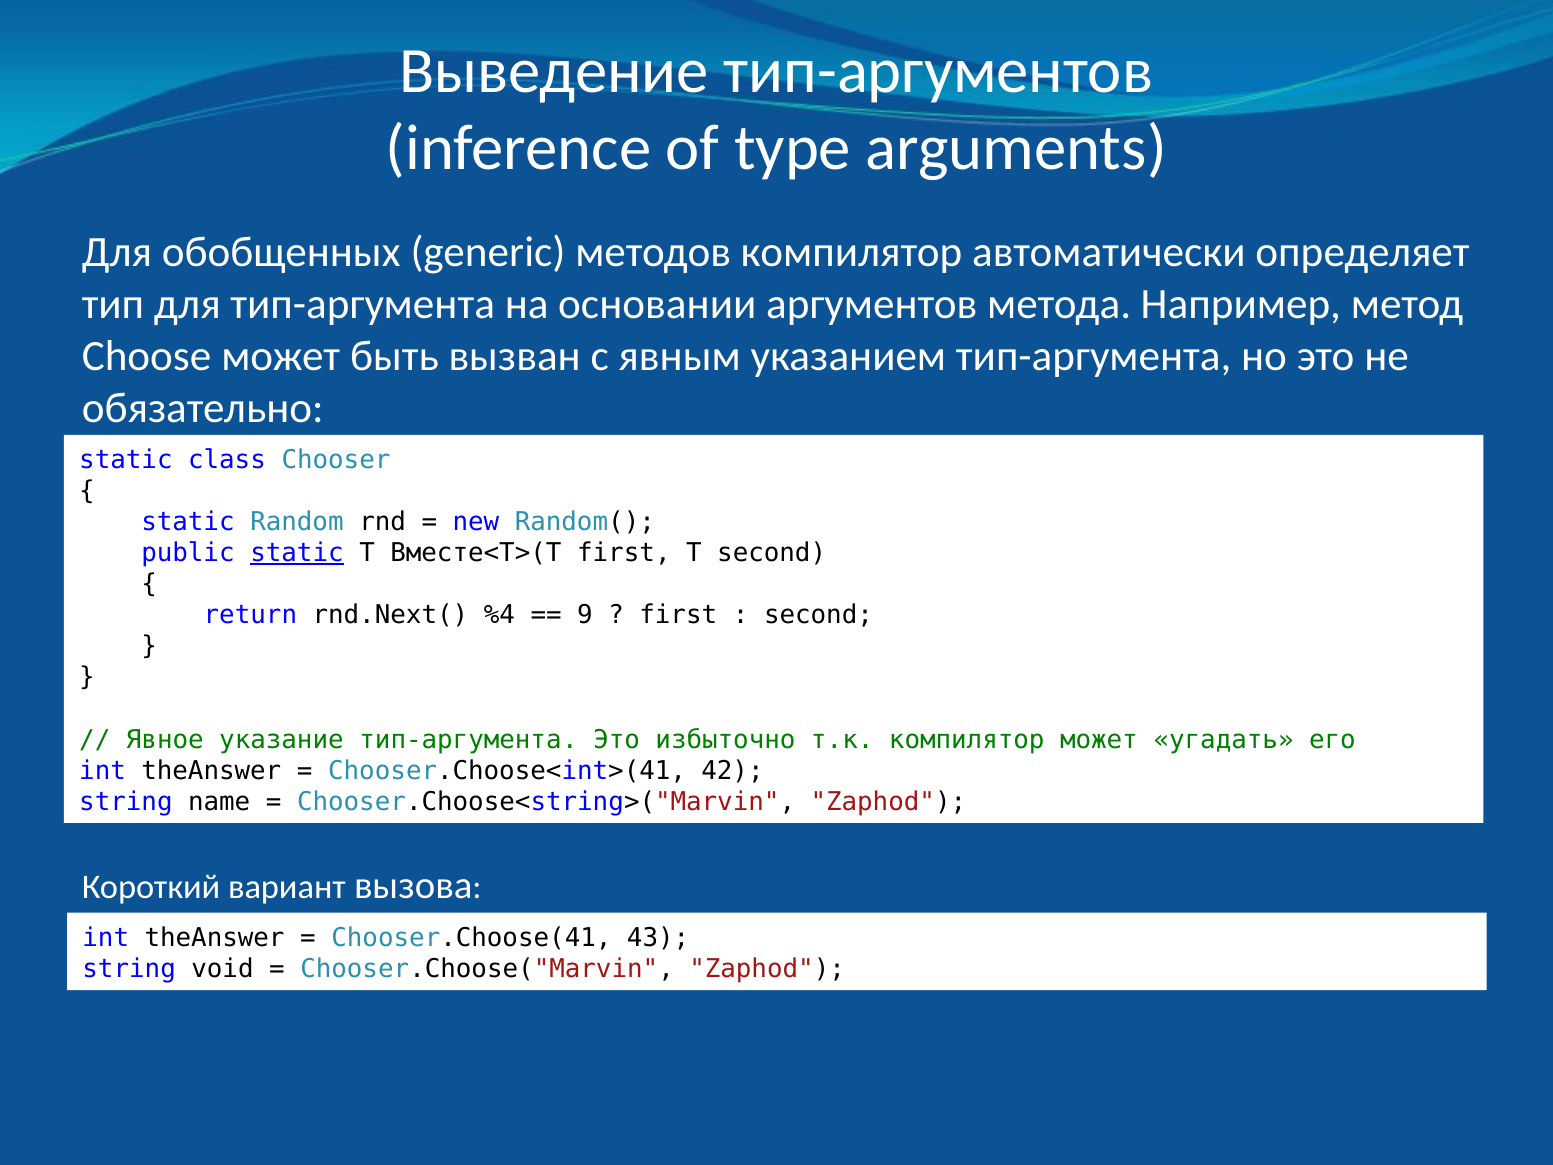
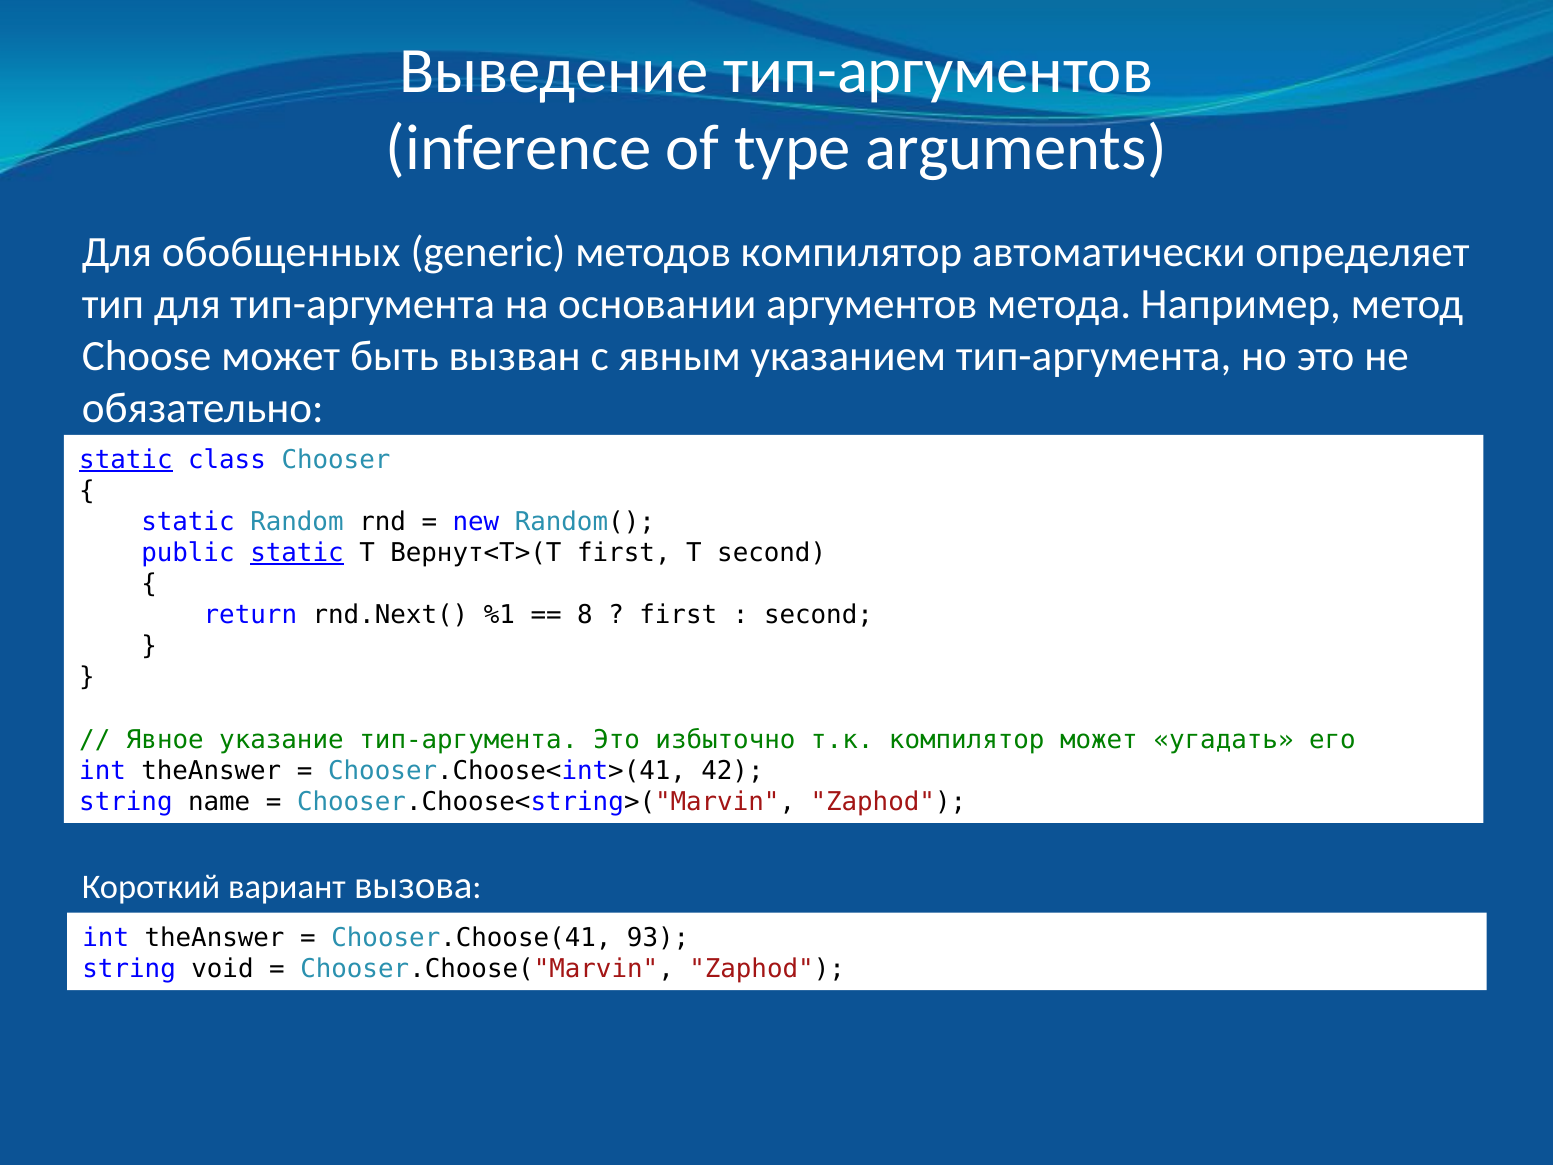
static at (126, 460) underline: none -> present
Вместе<T>(T: Вместе<T>(T -> Вернут<T>(T
%4: %4 -> %1
9: 9 -> 8
43: 43 -> 93
